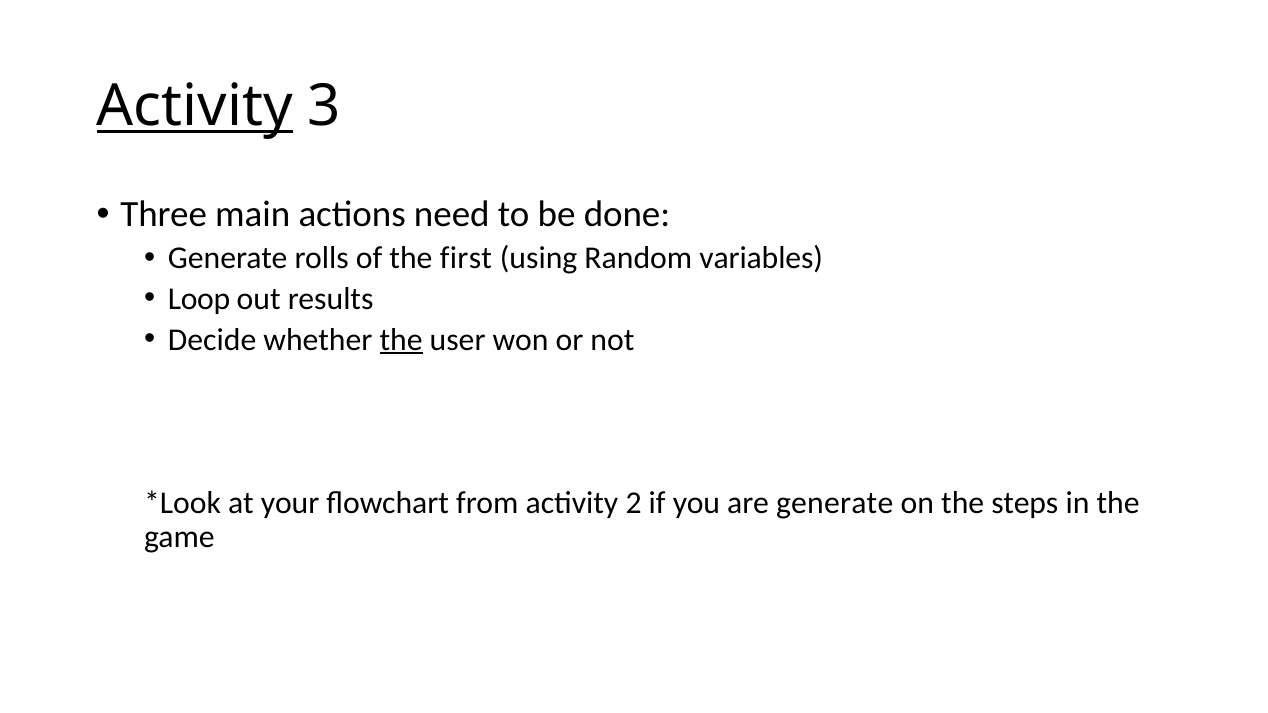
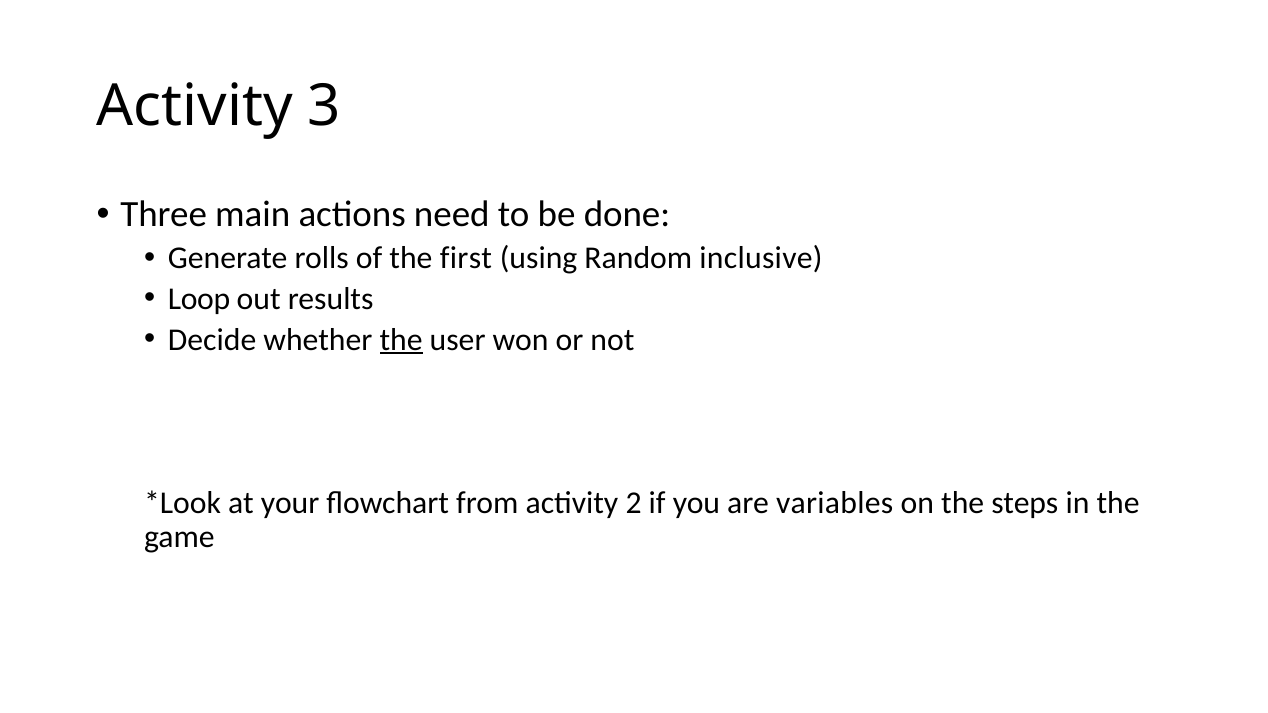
Activity at (195, 107) underline: present -> none
variables: variables -> inclusive
are generate: generate -> variables
